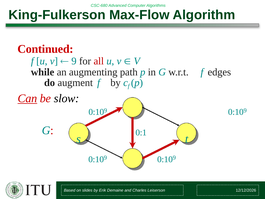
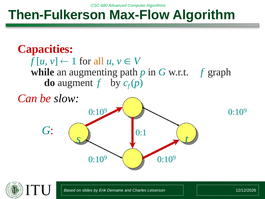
King-Fulkerson: King-Fulkerson -> Then-Fulkerson
Continued: Continued -> Capacities
9: 9 -> 1
all colour: red -> orange
edges: edges -> graph
Can underline: present -> none
